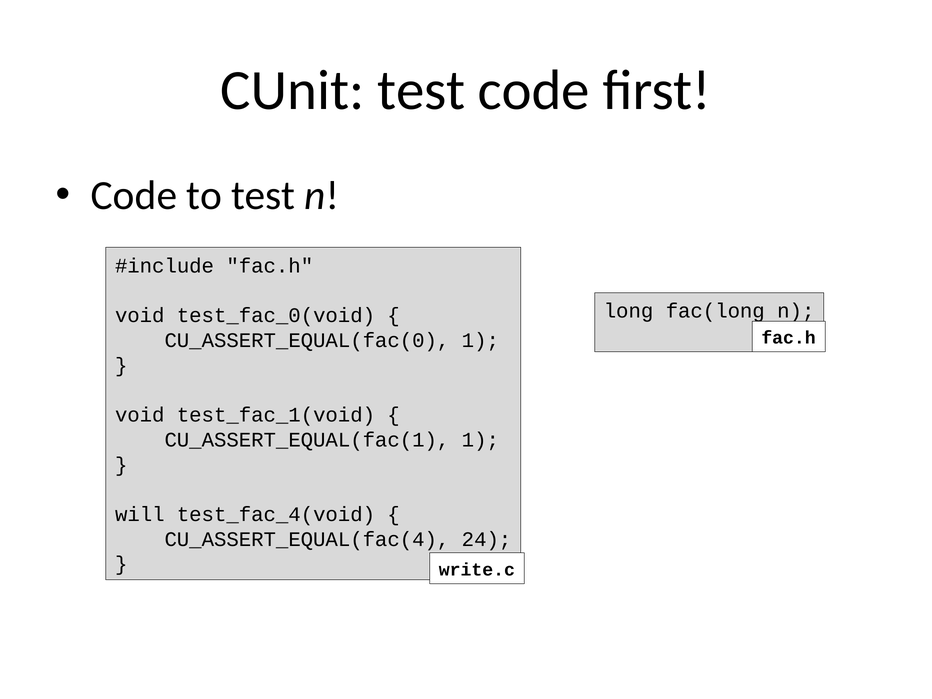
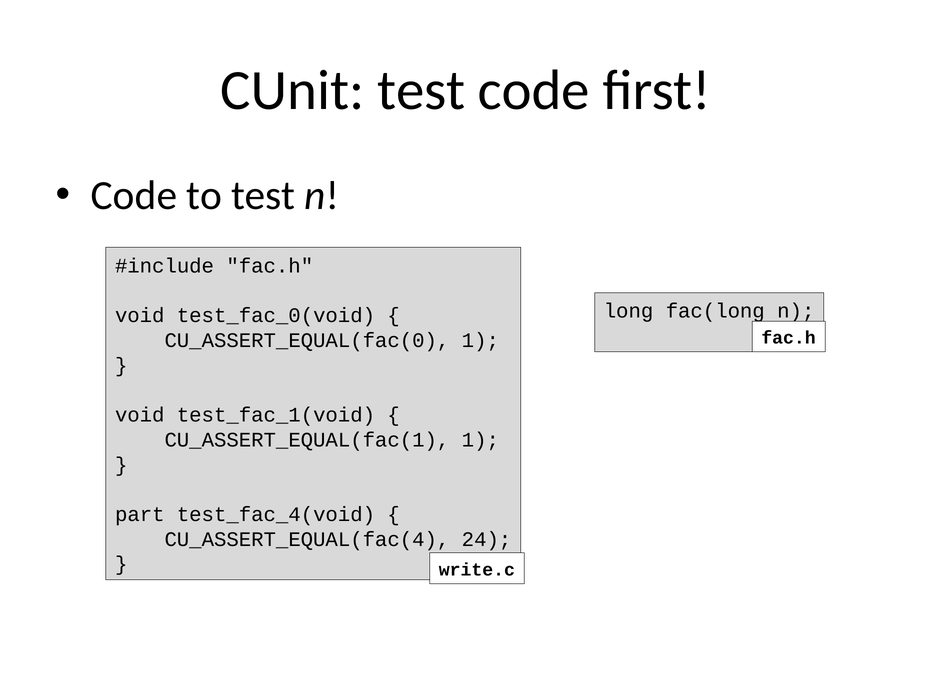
will: will -> part
